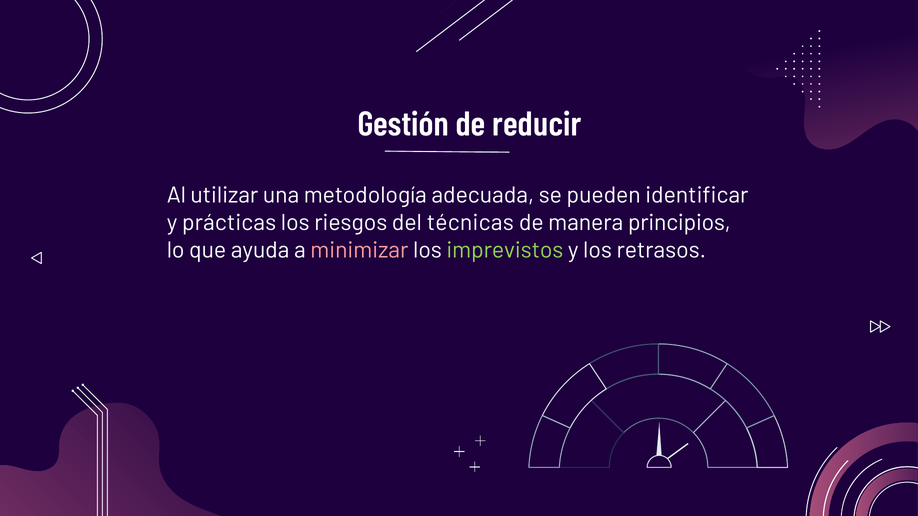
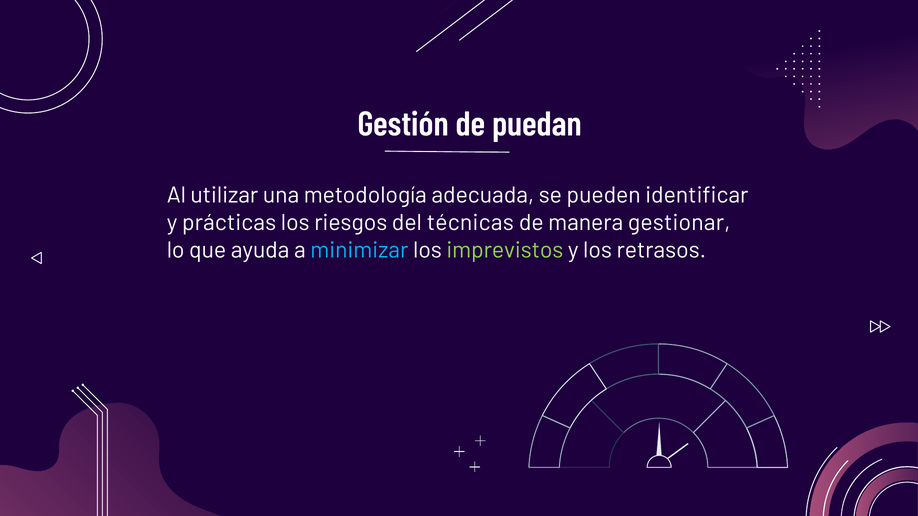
reducir: reducir -> puedan
principios: principios -> gestionar
minimizar colour: pink -> light blue
